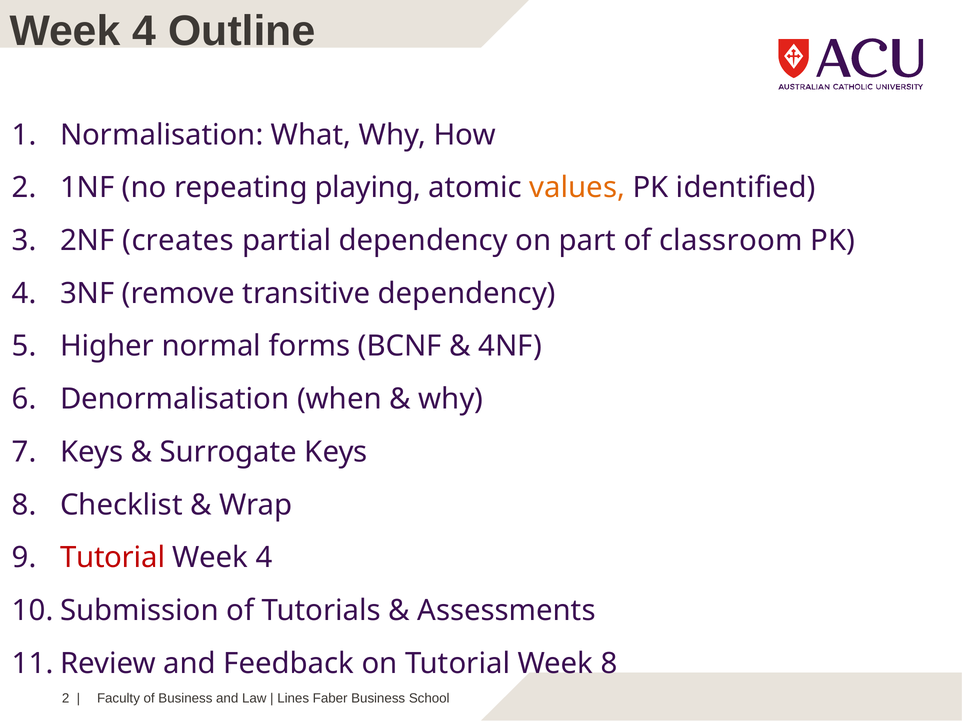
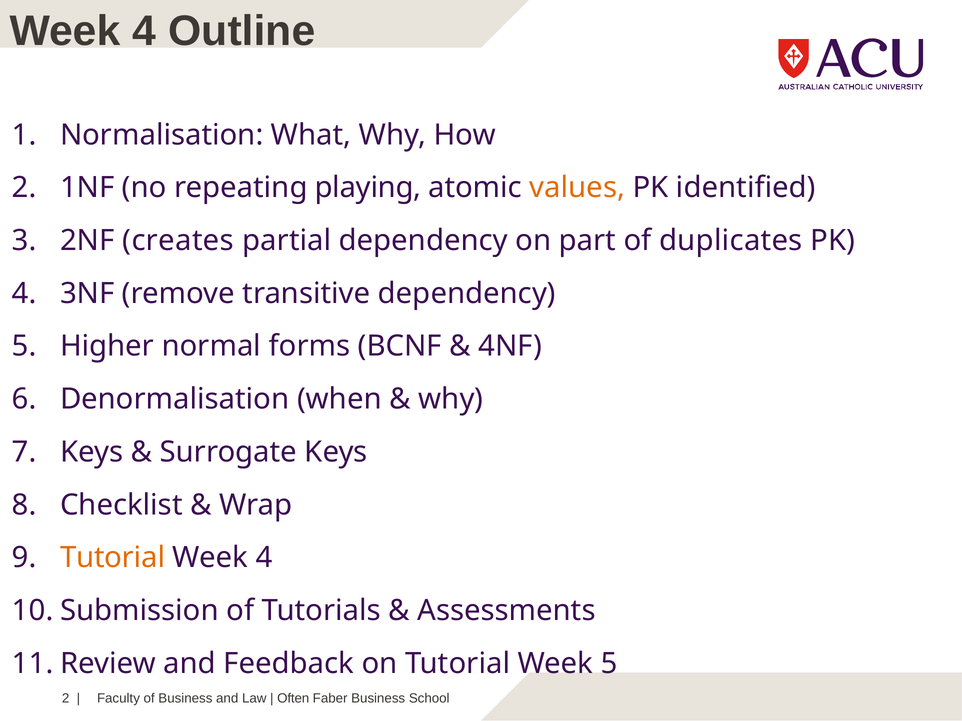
classroom: classroom -> duplicates
Tutorial at (113, 558) colour: red -> orange
Week 8: 8 -> 5
Lines: Lines -> Often
